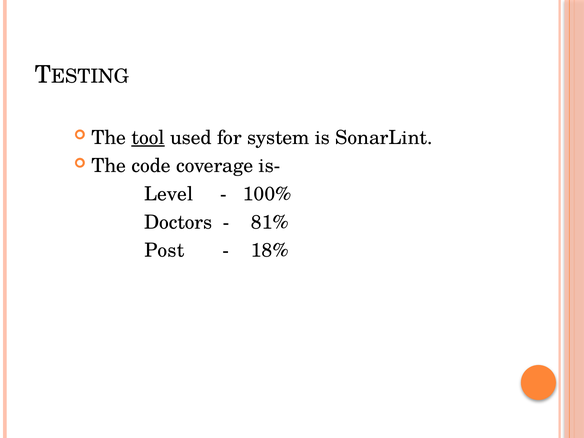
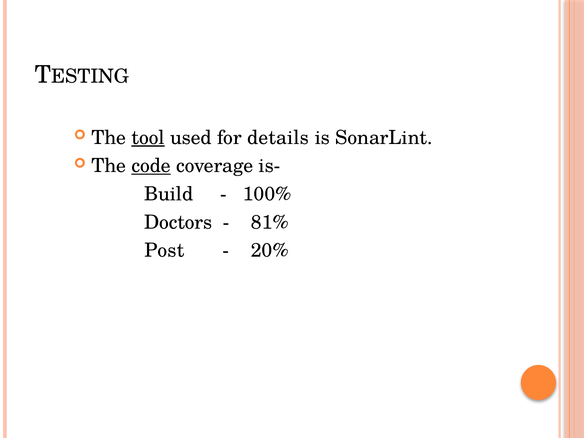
system: system -> details
code underline: none -> present
Level: Level -> Build
18%: 18% -> 20%
